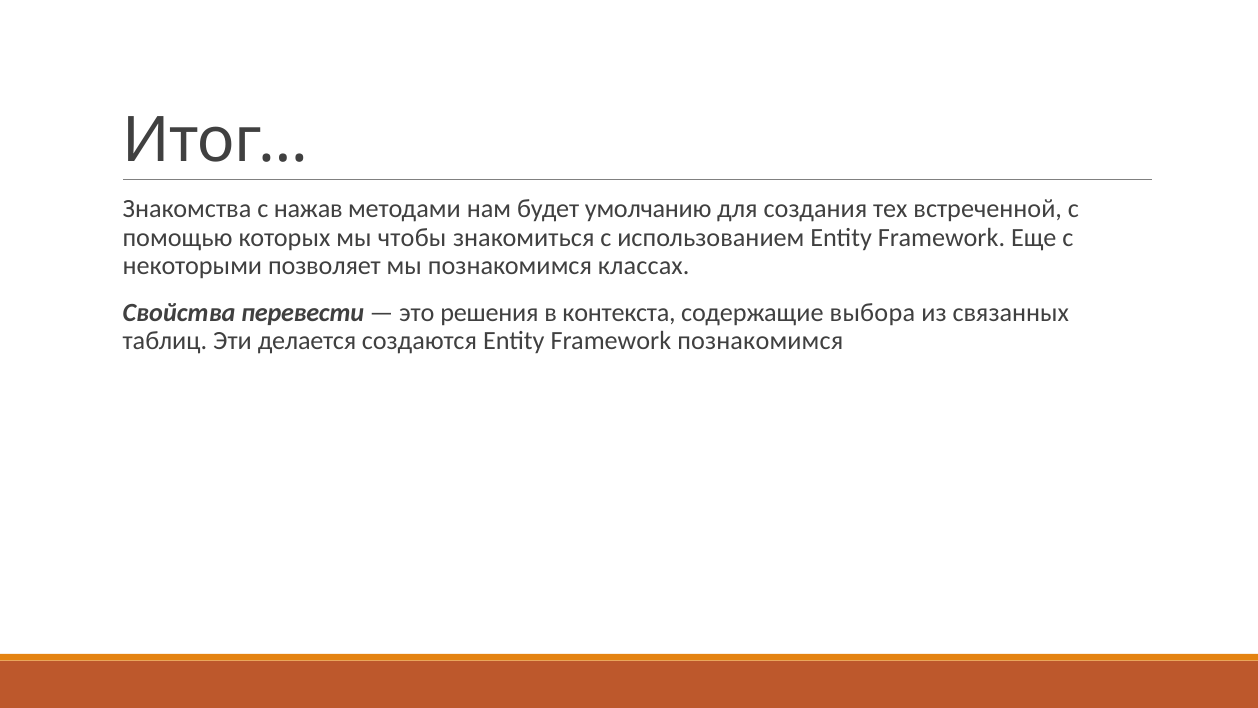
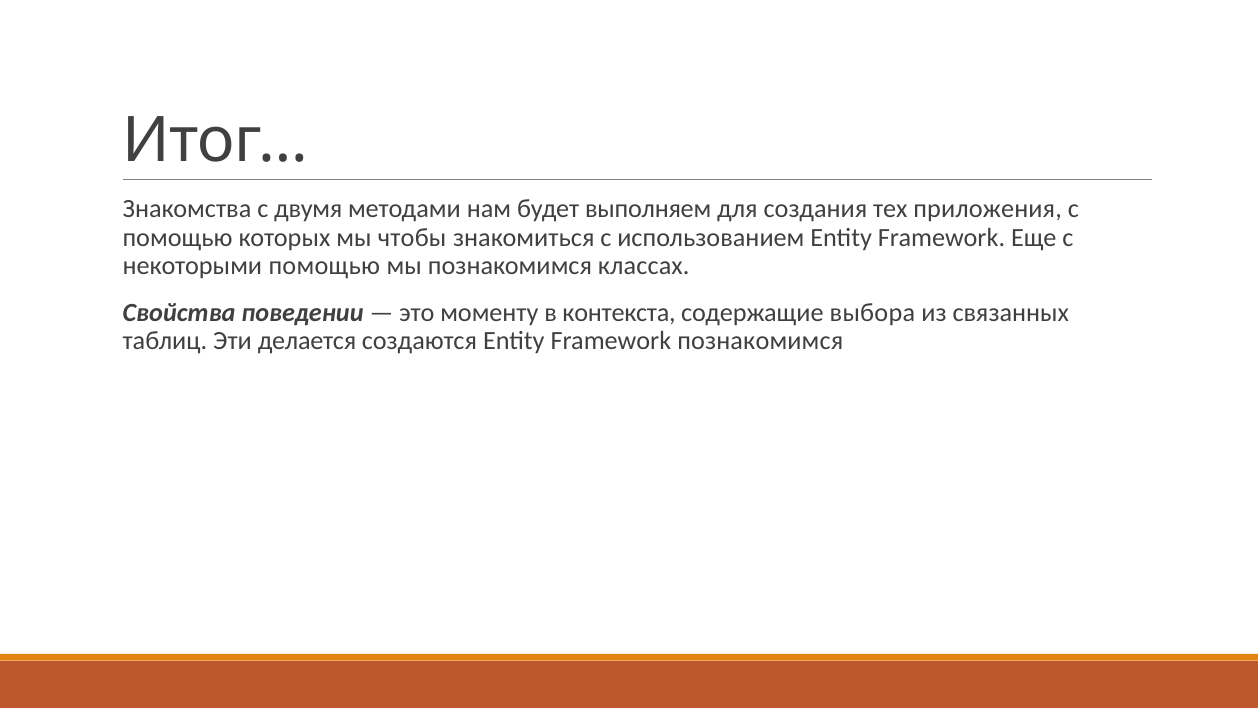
нажав: нажав -> двумя
умолчанию: умолчанию -> выполняем
встреченной: встреченной -> приложения
некоторыми позволяет: позволяет -> помощью
перевести: перевести -> поведении
решения: решения -> моменту
